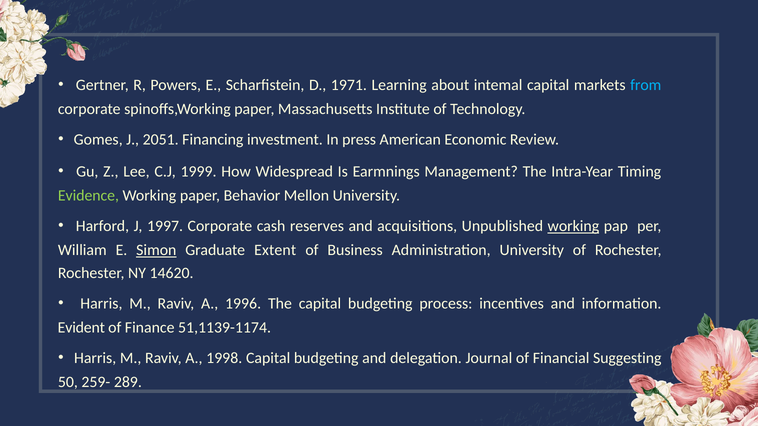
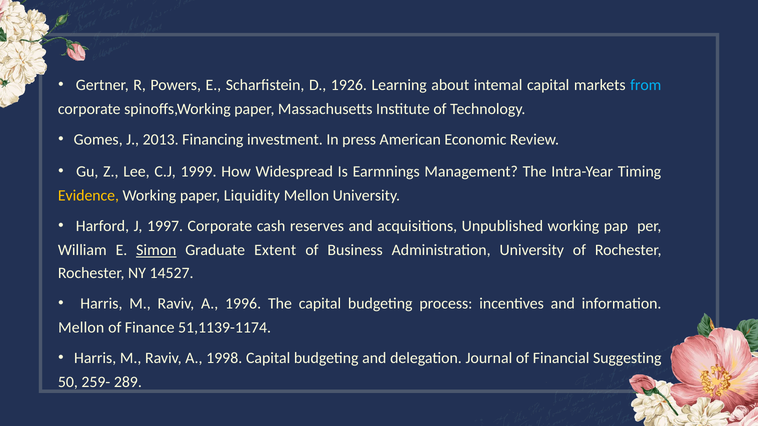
1971: 1971 -> 1926
2051: 2051 -> 2013
Evidence colour: light green -> yellow
Behavior: Behavior -> Liquidity
working at (573, 226) underline: present -> none
14620: 14620 -> 14527
Evident at (81, 328): Evident -> Mellon
